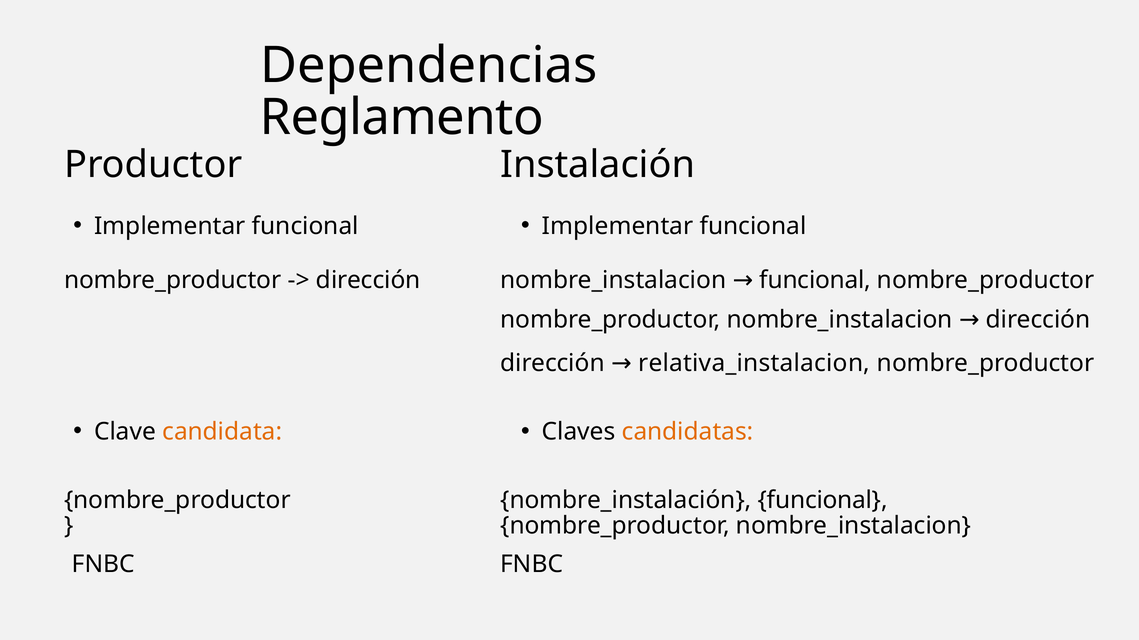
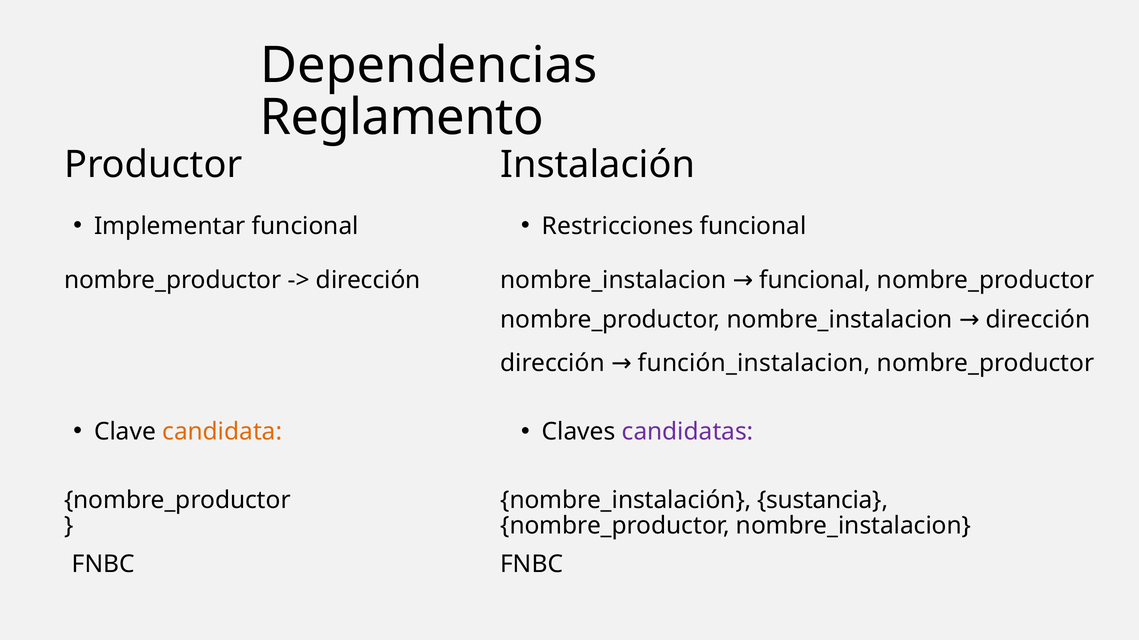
Implementar at (618, 226): Implementar -> Restricciones
relativa_instalacion: relativa_instalacion -> función_instalacion
candidatas colour: orange -> purple
nombre_instalación funcional: funcional -> sustancia
